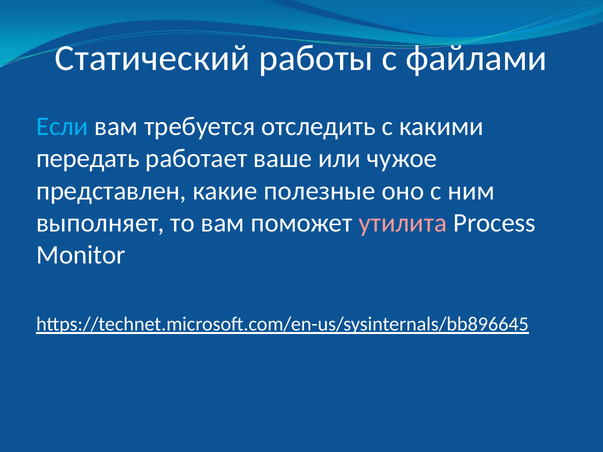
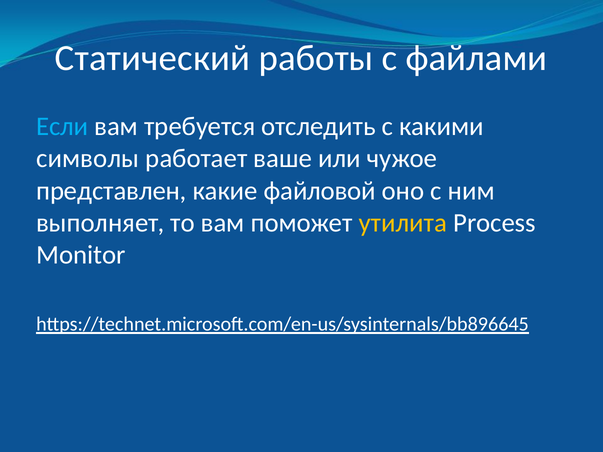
передать: передать -> символы
полезные: полезные -> файловой
утилита colour: pink -> yellow
